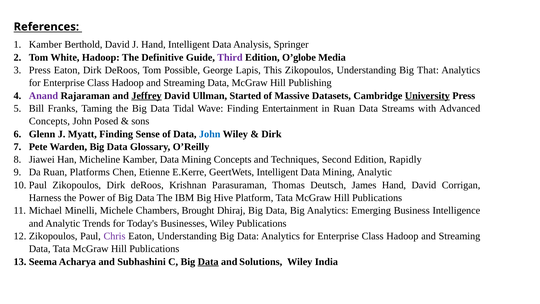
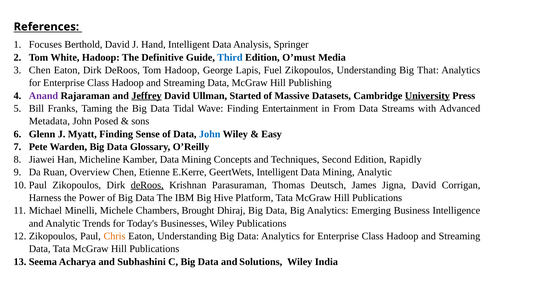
Kamber at (45, 45): Kamber -> Focuses
Third colour: purple -> blue
O’globe: O’globe -> O’must
Press at (40, 70): Press -> Chen
Tom Possible: Possible -> Hadoop
This: This -> Fuel
in Ruan: Ruan -> From
Concepts at (49, 121): Concepts -> Metadata
Dirk at (271, 134): Dirk -> Easy
Platforms: Platforms -> Overview
deRoos at (147, 185) underline: none -> present
James Hand: Hand -> Jigna
Chris colour: purple -> orange
Data at (208, 261) underline: present -> none
